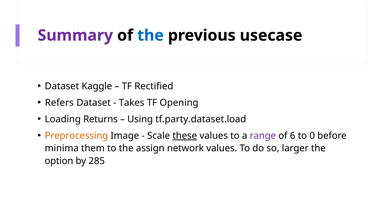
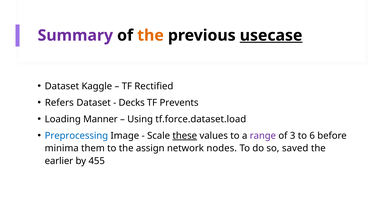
the at (151, 35) colour: blue -> orange
usecase underline: none -> present
Takes: Takes -> Decks
Opening: Opening -> Prevents
Returns: Returns -> Manner
tf.party.dataset.load: tf.party.dataset.load -> tf.force.dataset.load
Preprocessing colour: orange -> blue
6: 6 -> 3
0: 0 -> 6
network values: values -> nodes
larger: larger -> saved
option: option -> earlier
285: 285 -> 455
